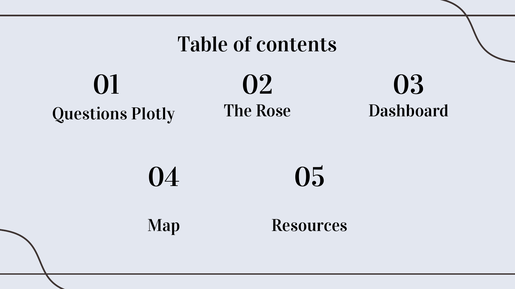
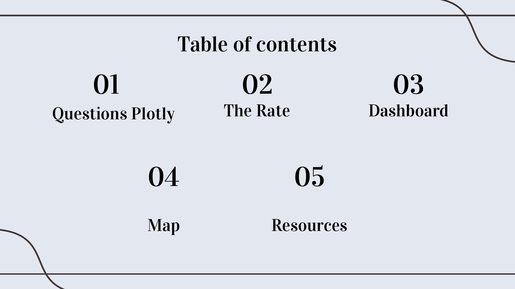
Rose: Rose -> Rate
